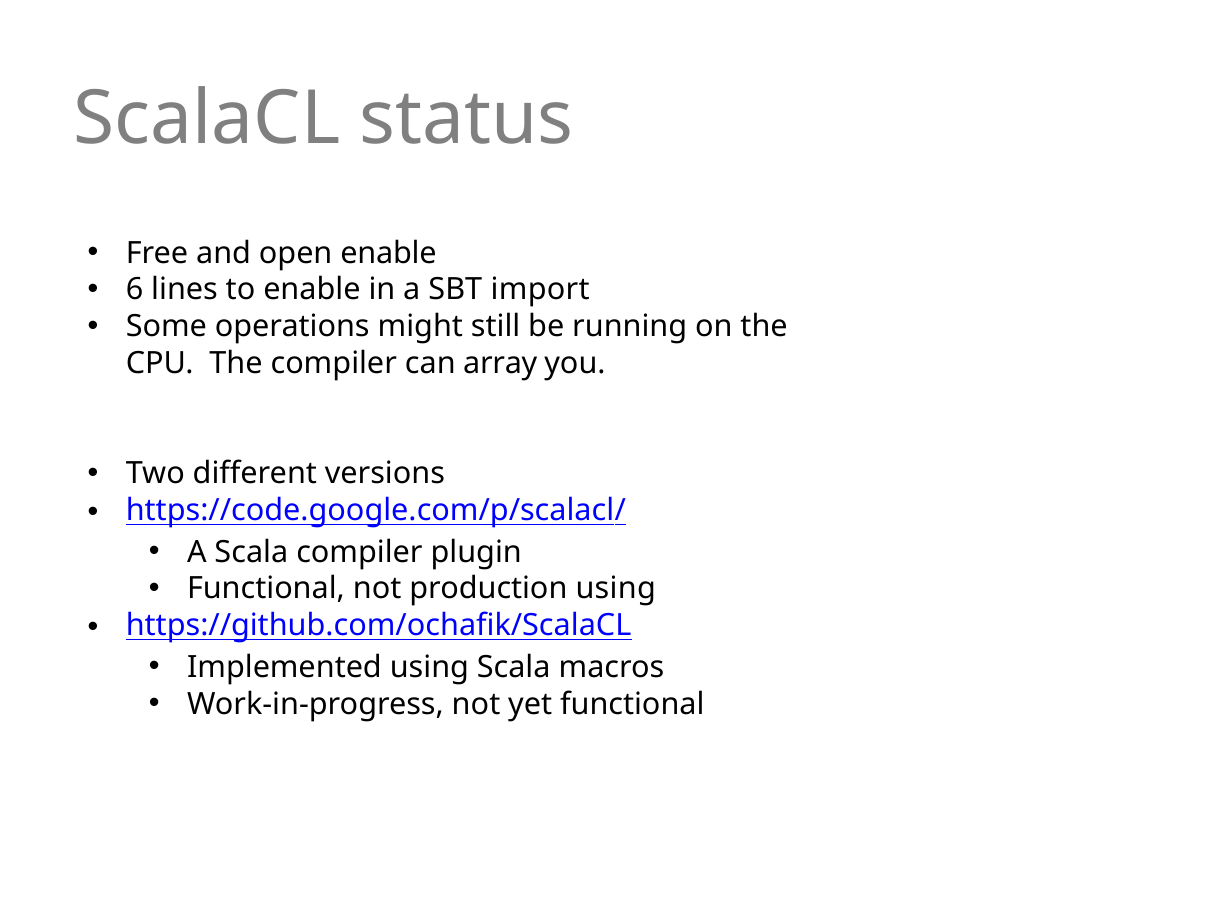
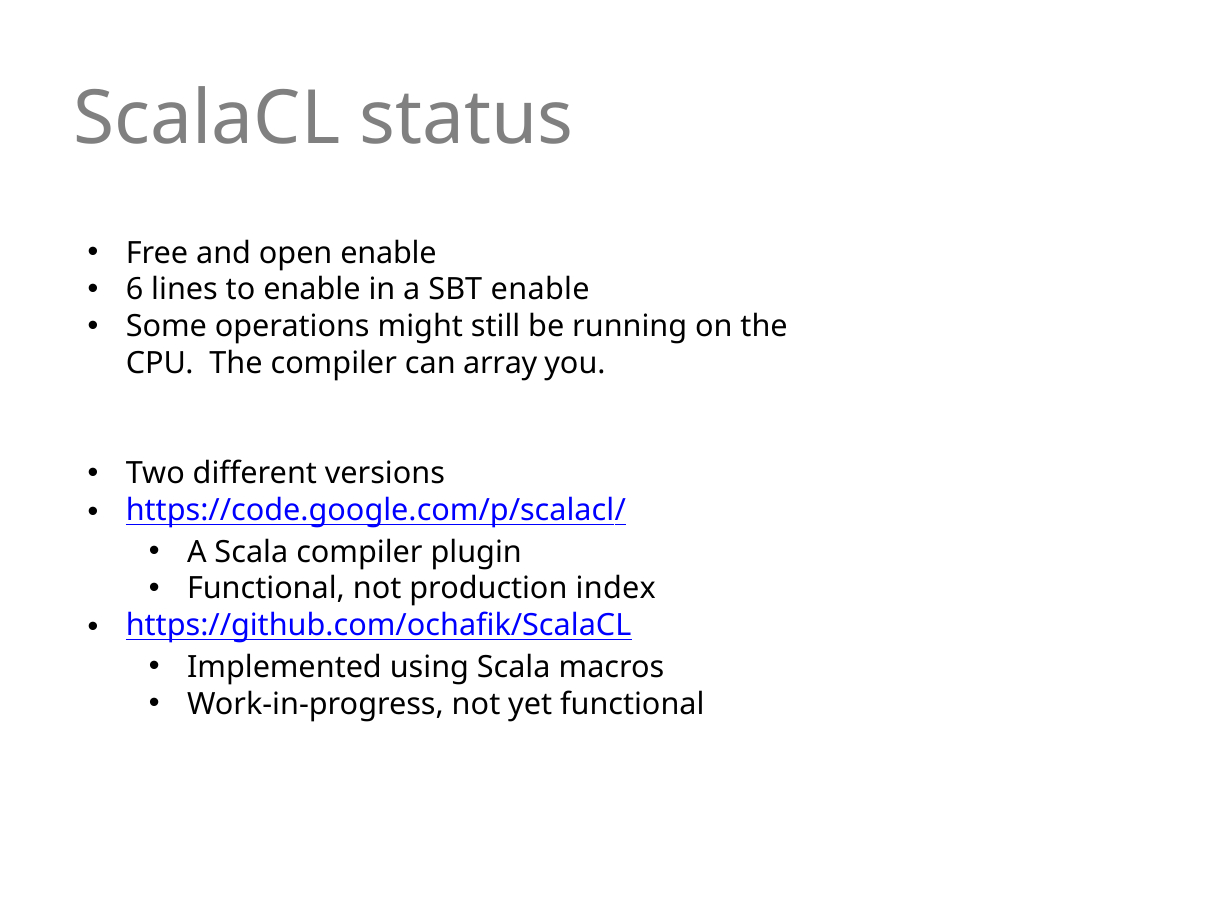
SBT import: import -> enable
production using: using -> index
